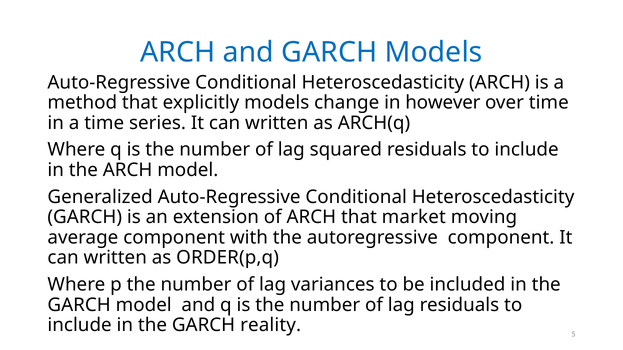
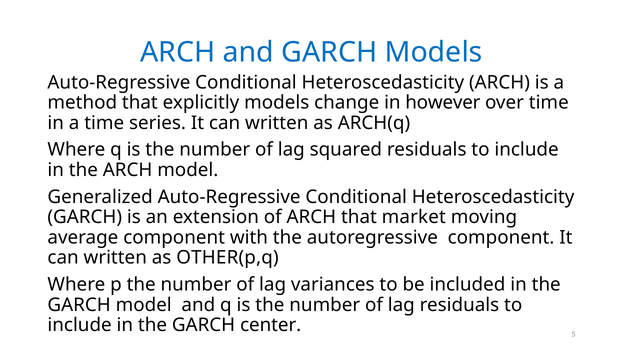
ORDER(p,q: ORDER(p,q -> OTHER(p,q
reality: reality -> center
